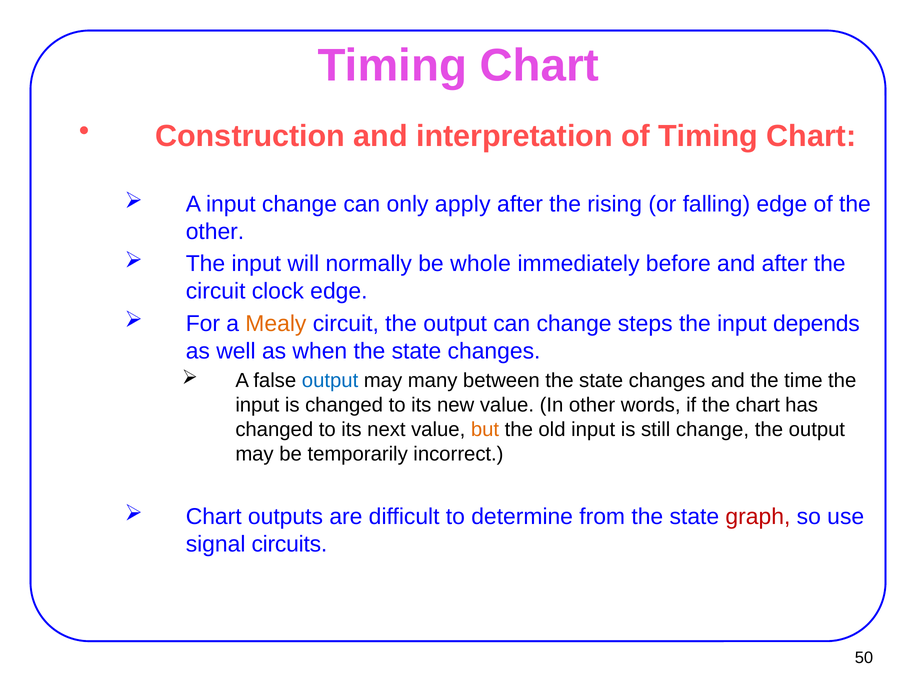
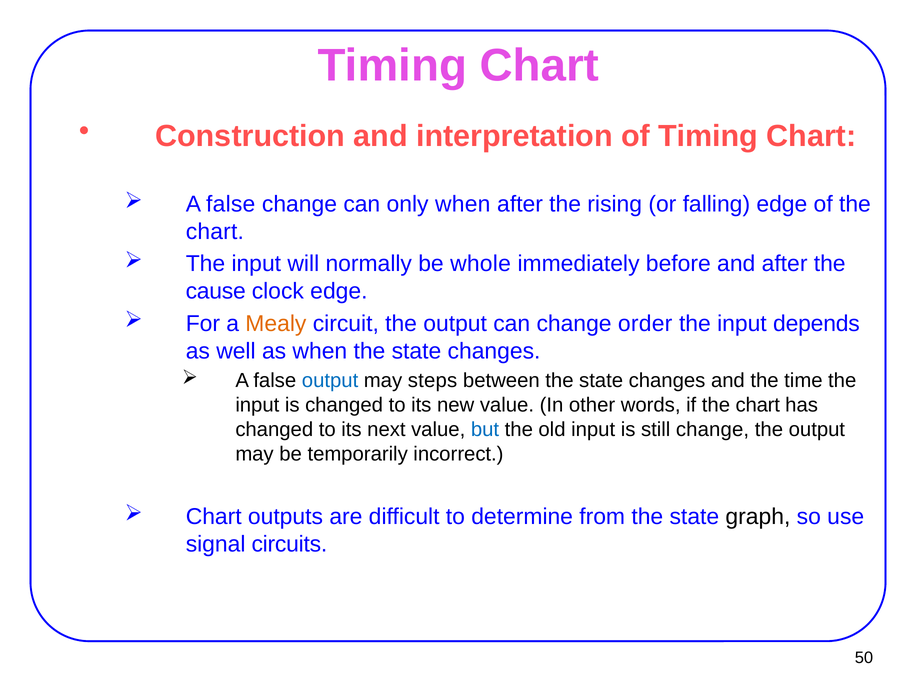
input at (231, 204): input -> false
only apply: apply -> when
other at (215, 232): other -> chart
circuit at (216, 291): circuit -> cause
steps: steps -> order
many: many -> steps
but colour: orange -> blue
graph colour: red -> black
